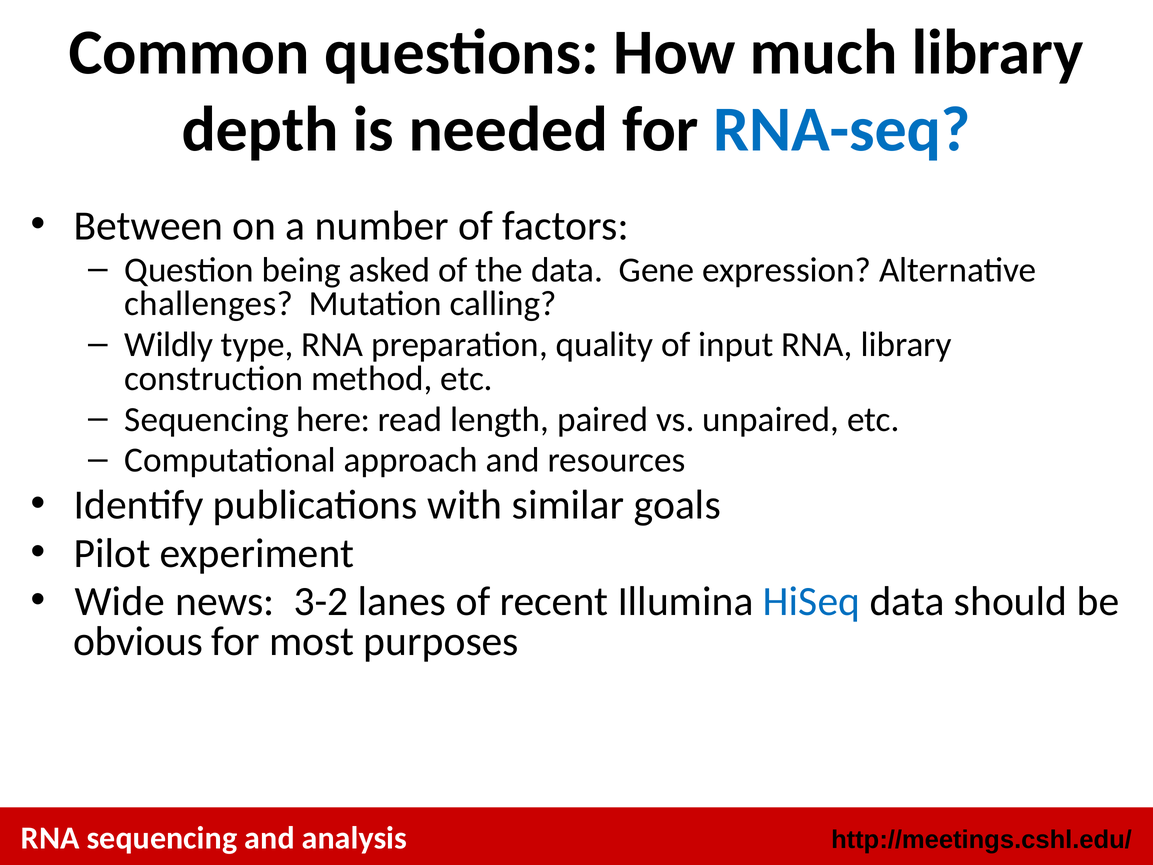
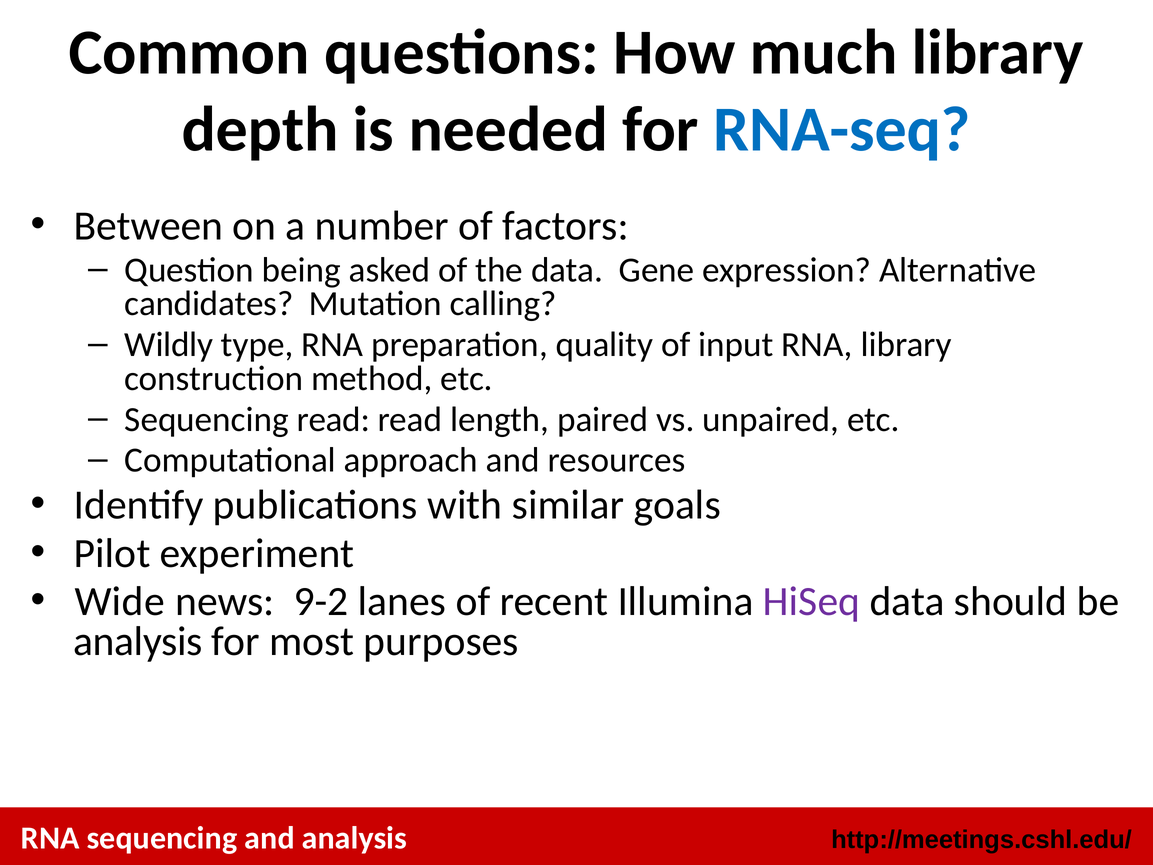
challenges: challenges -> candidates
Sequencing here: here -> read
3-2: 3-2 -> 9-2
HiSeq colour: blue -> purple
obvious at (138, 642): obvious -> analysis
